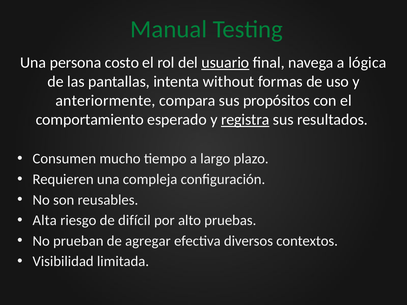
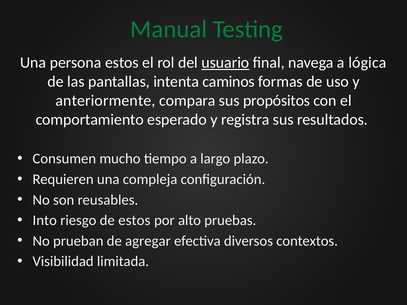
persona costo: costo -> estos
without: without -> caminos
registra underline: present -> none
Alta: Alta -> Into
de difícil: difícil -> estos
